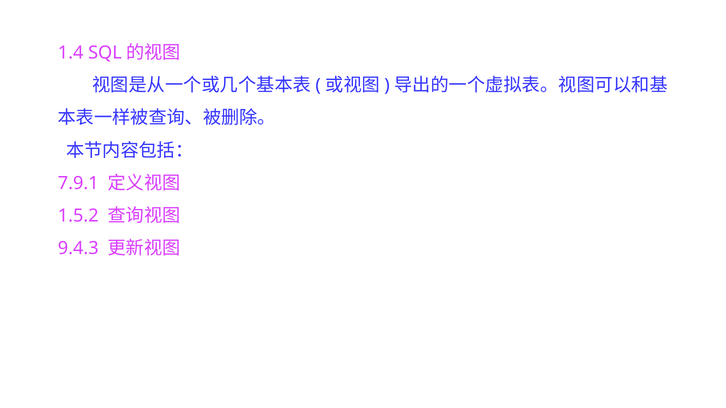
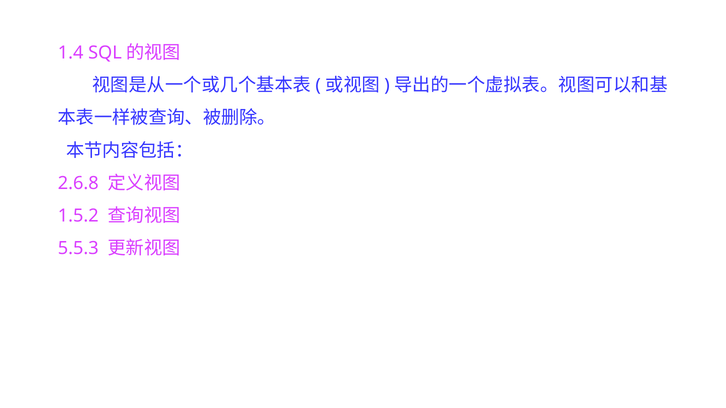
7.9.1: 7.9.1 -> 2.6.8
9.4.3: 9.4.3 -> 5.5.3
